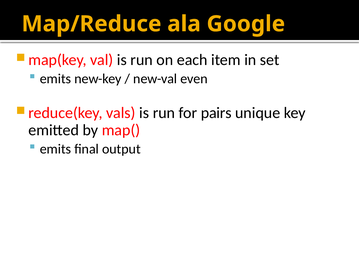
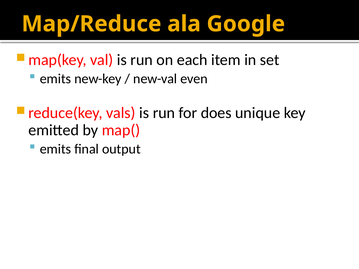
pairs: pairs -> does
